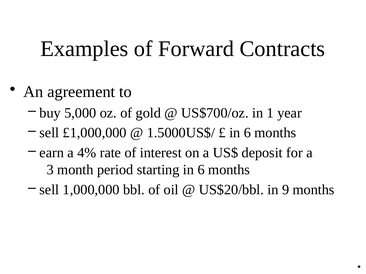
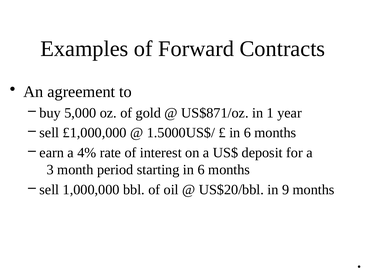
US$700/oz: US$700/oz -> US$871/oz
